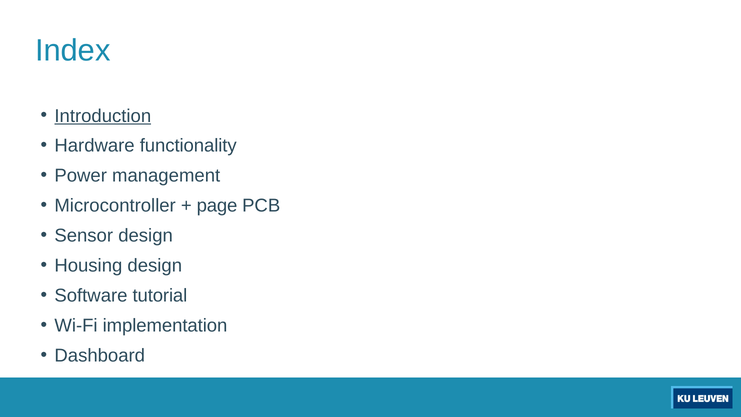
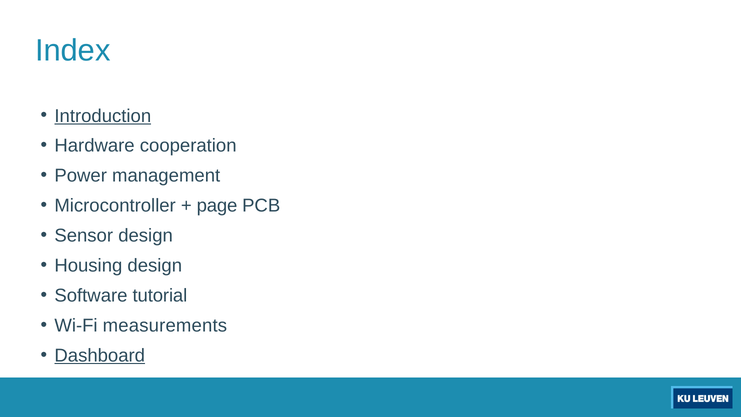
functionality: functionality -> cooperation
implementation: implementation -> measurements
Dashboard underline: none -> present
